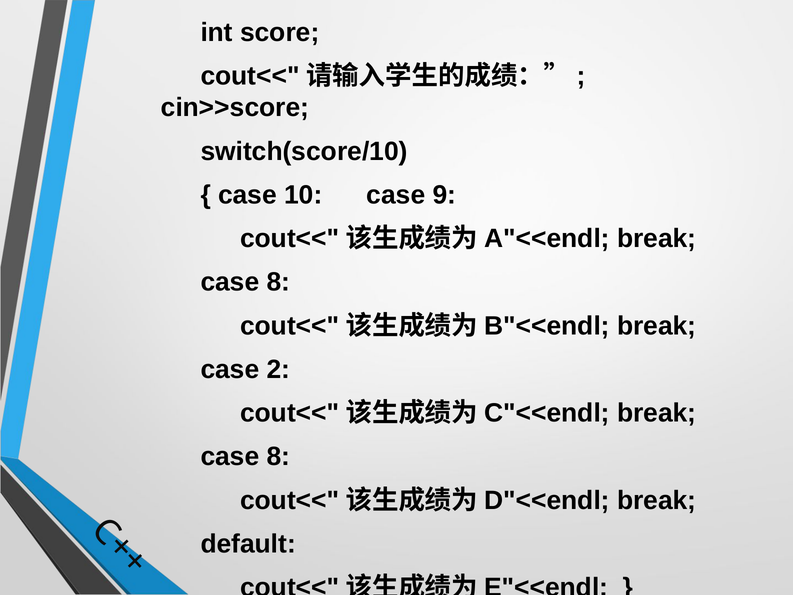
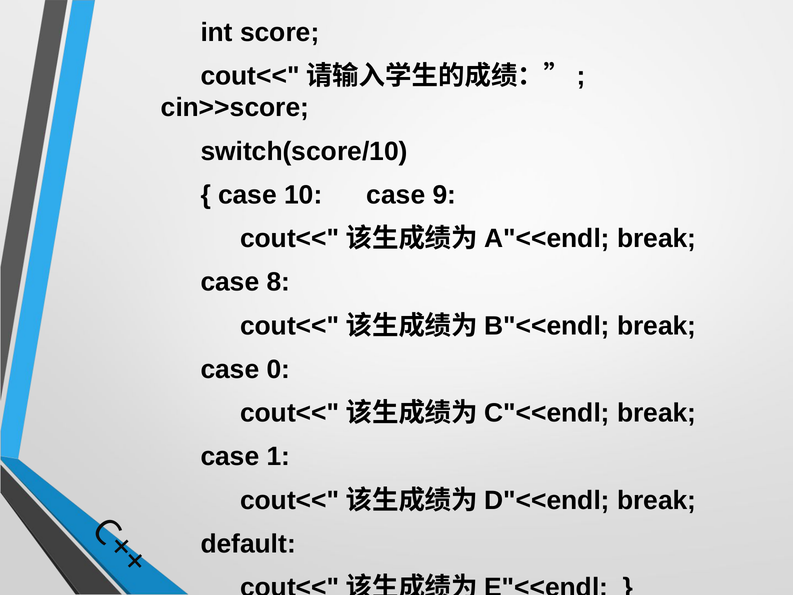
2: 2 -> 0
8 at (278, 457): 8 -> 1
